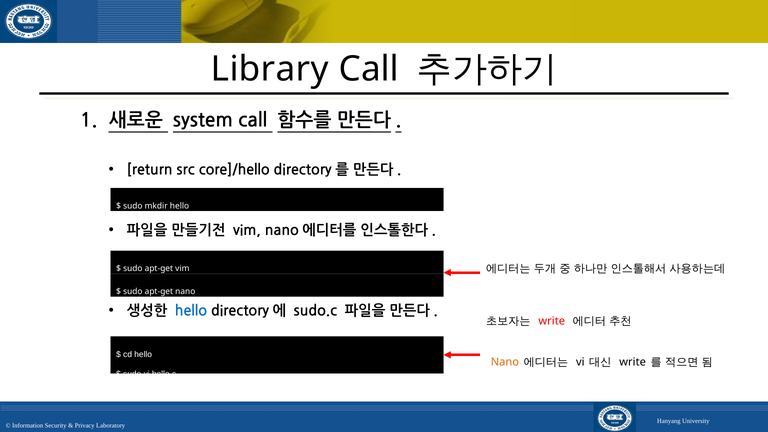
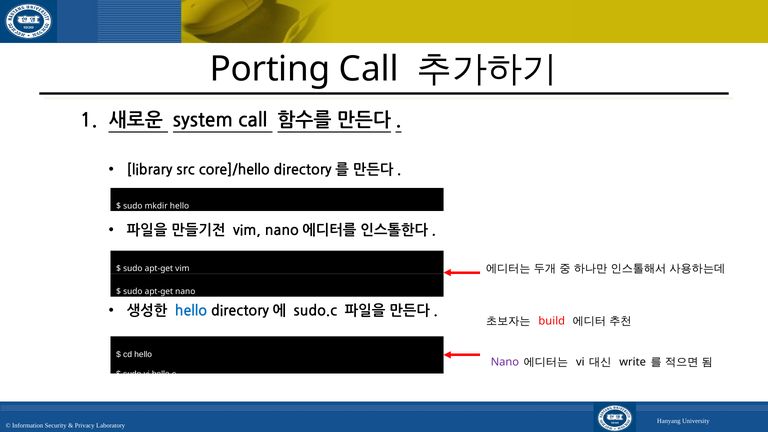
Library: Library -> Porting
return: return -> library
write at (552, 321): write -> build
Nano at (505, 362) colour: orange -> purple
